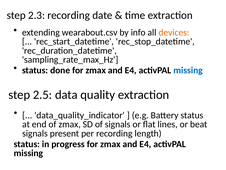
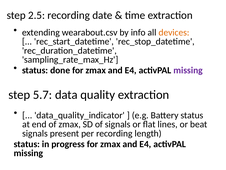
2.3: 2.3 -> 2.5
missing at (188, 70) colour: blue -> purple
2.5: 2.5 -> 5.7
